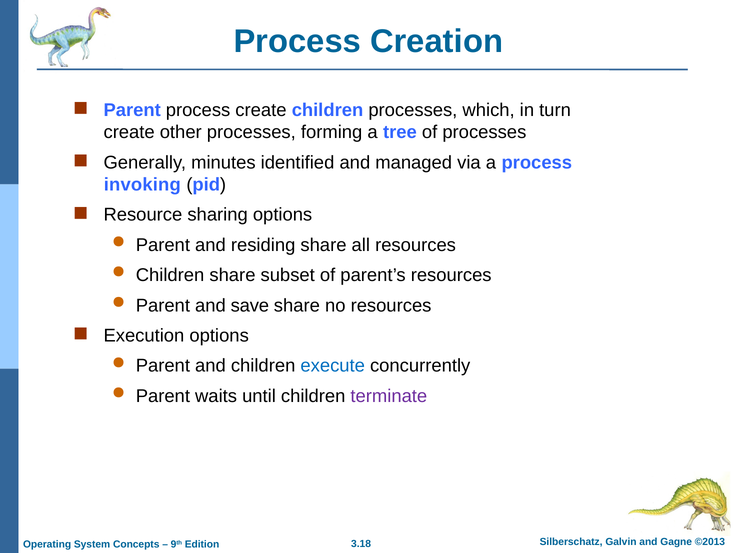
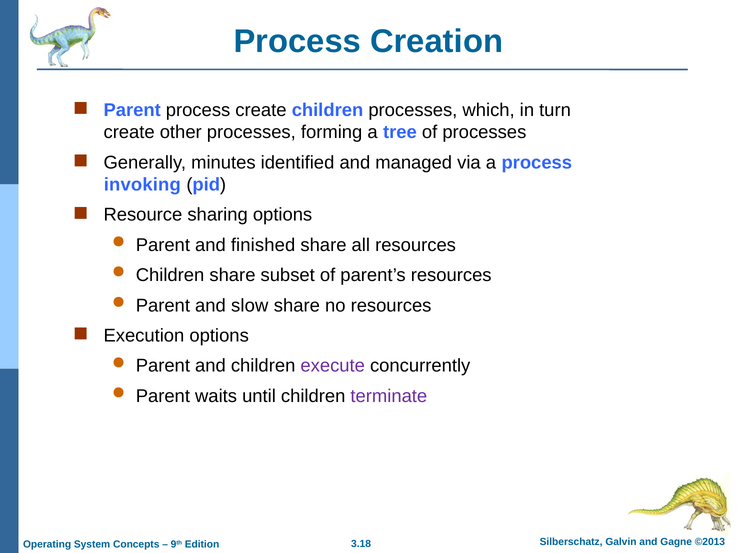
residing: residing -> finished
save: save -> slow
execute colour: blue -> purple
